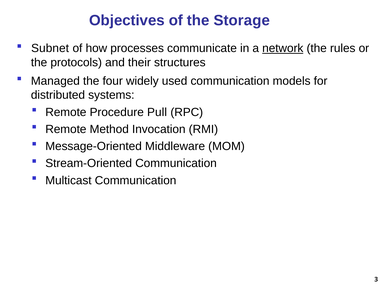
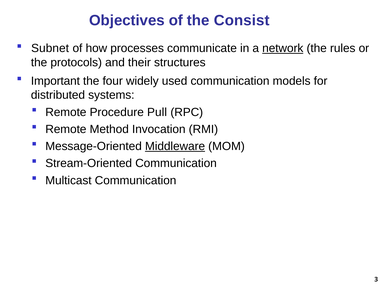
Storage: Storage -> Consist
Managed: Managed -> Important
Middleware underline: none -> present
